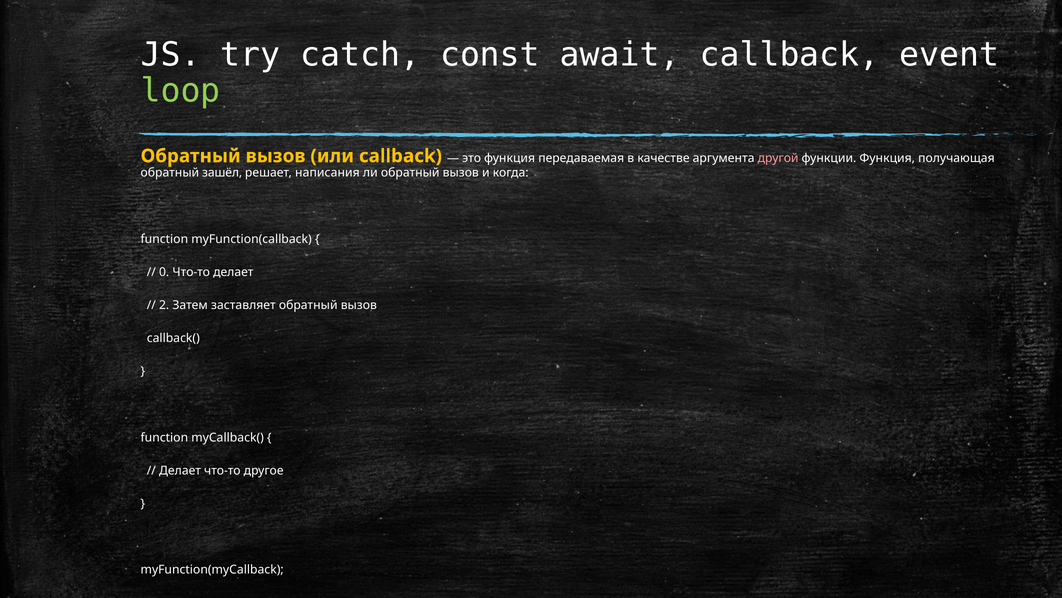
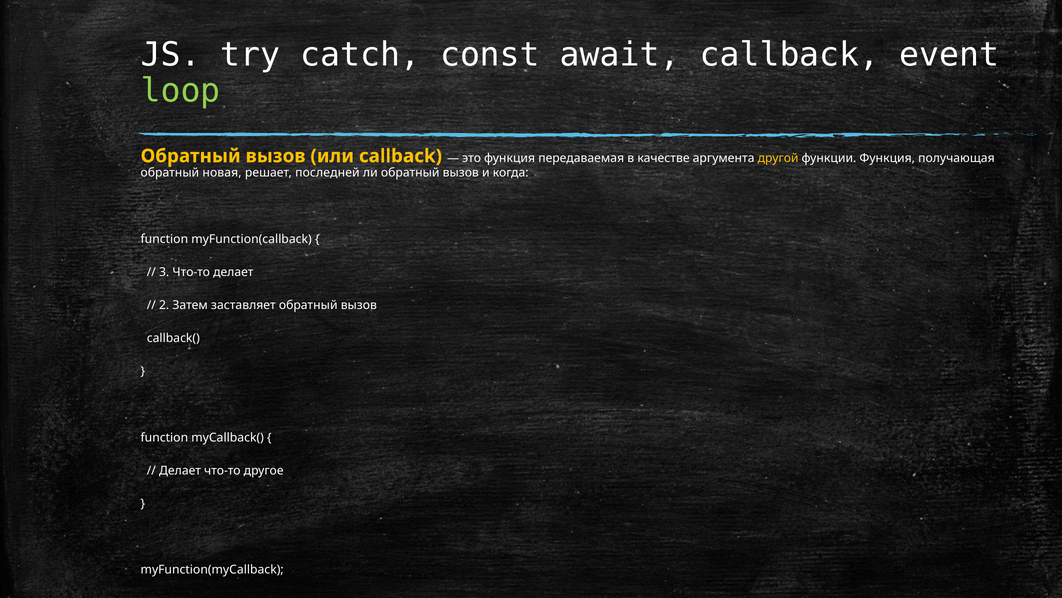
другой colour: pink -> yellow
зашёл: зашёл -> новая
написания: написания -> последней
0: 0 -> 3
